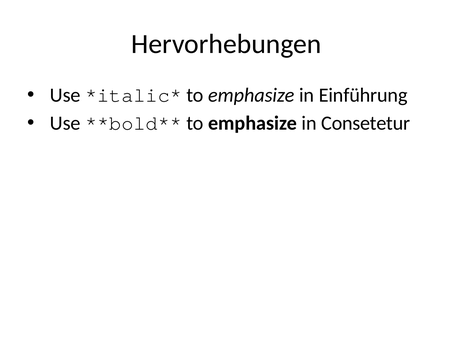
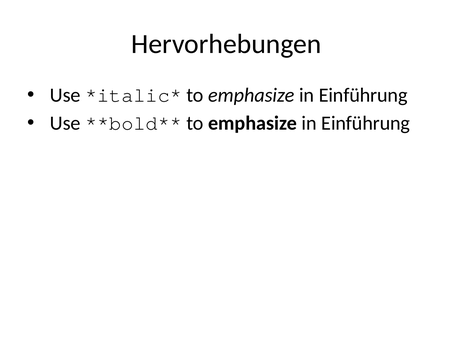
Consetetur at (366, 123): Consetetur -> Einführung
